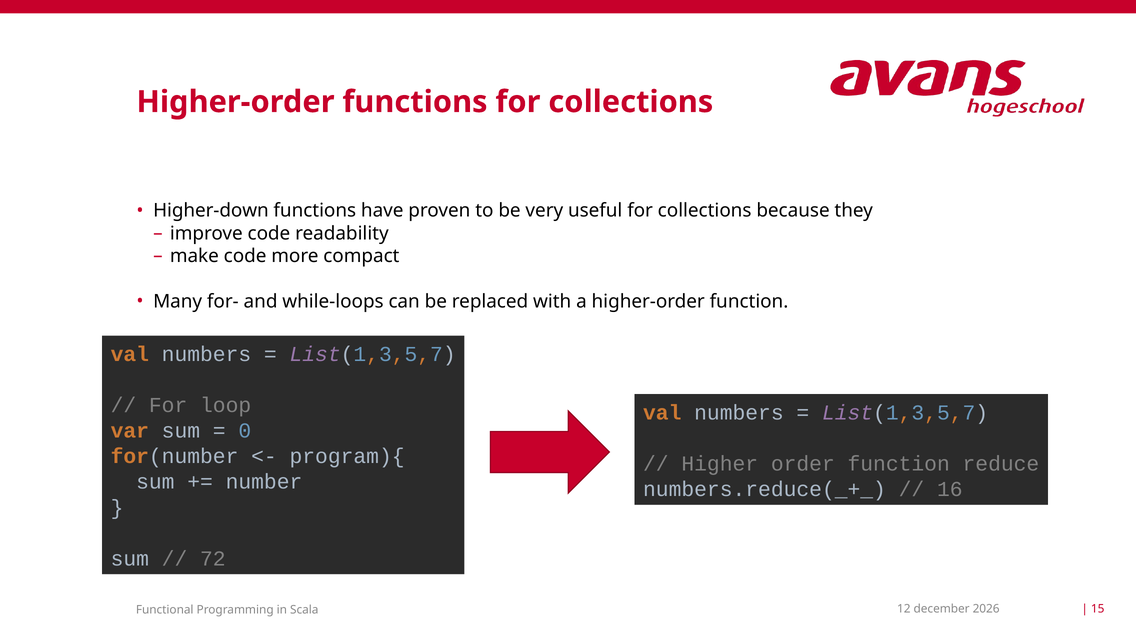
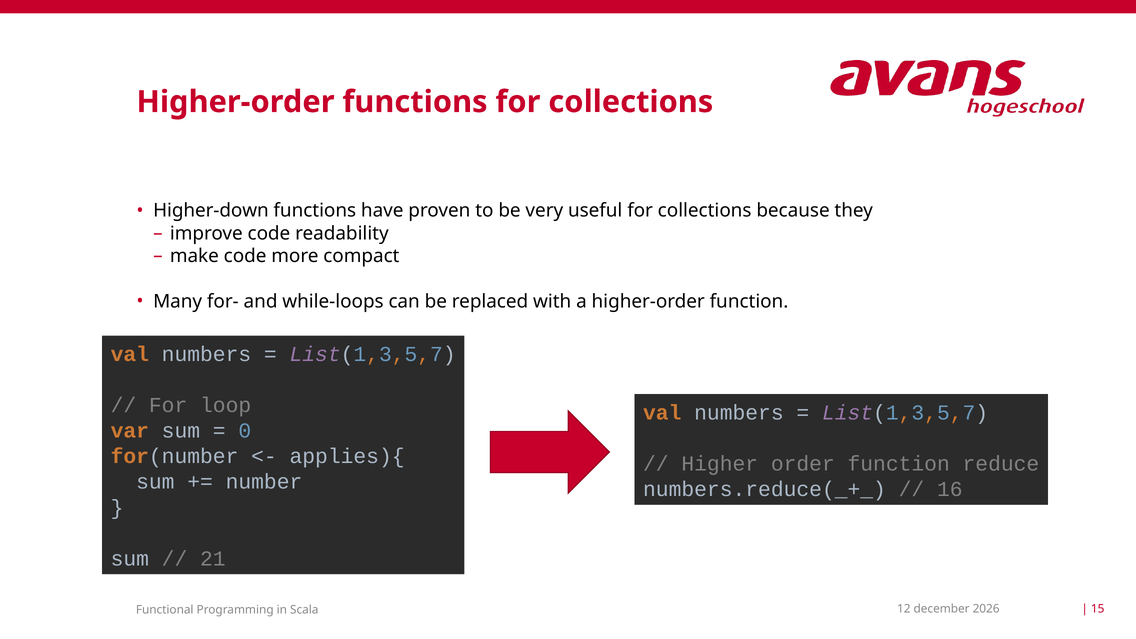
program){: program){ -> applies){
72: 72 -> 21
